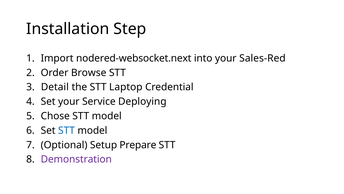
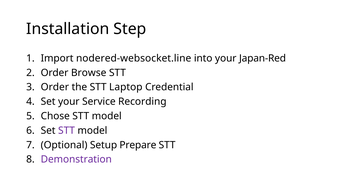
nodered-websocket.next: nodered-websocket.next -> nodered-websocket.line
Sales-Red: Sales-Red -> Japan-Red
Detail at (55, 87): Detail -> Order
Deploying: Deploying -> Recording
STT at (66, 130) colour: blue -> purple
